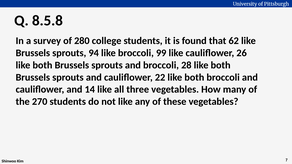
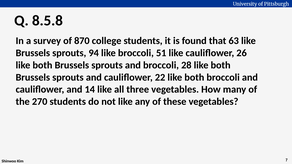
280: 280 -> 870
62: 62 -> 63
99: 99 -> 51
